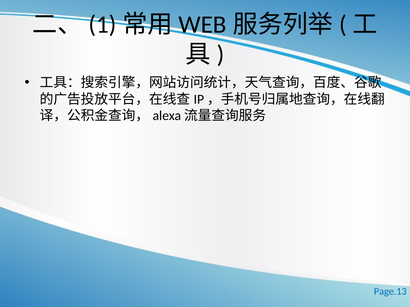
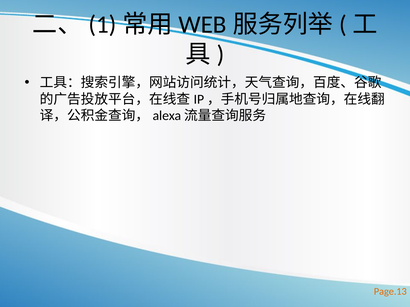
Page.13 colour: blue -> orange
